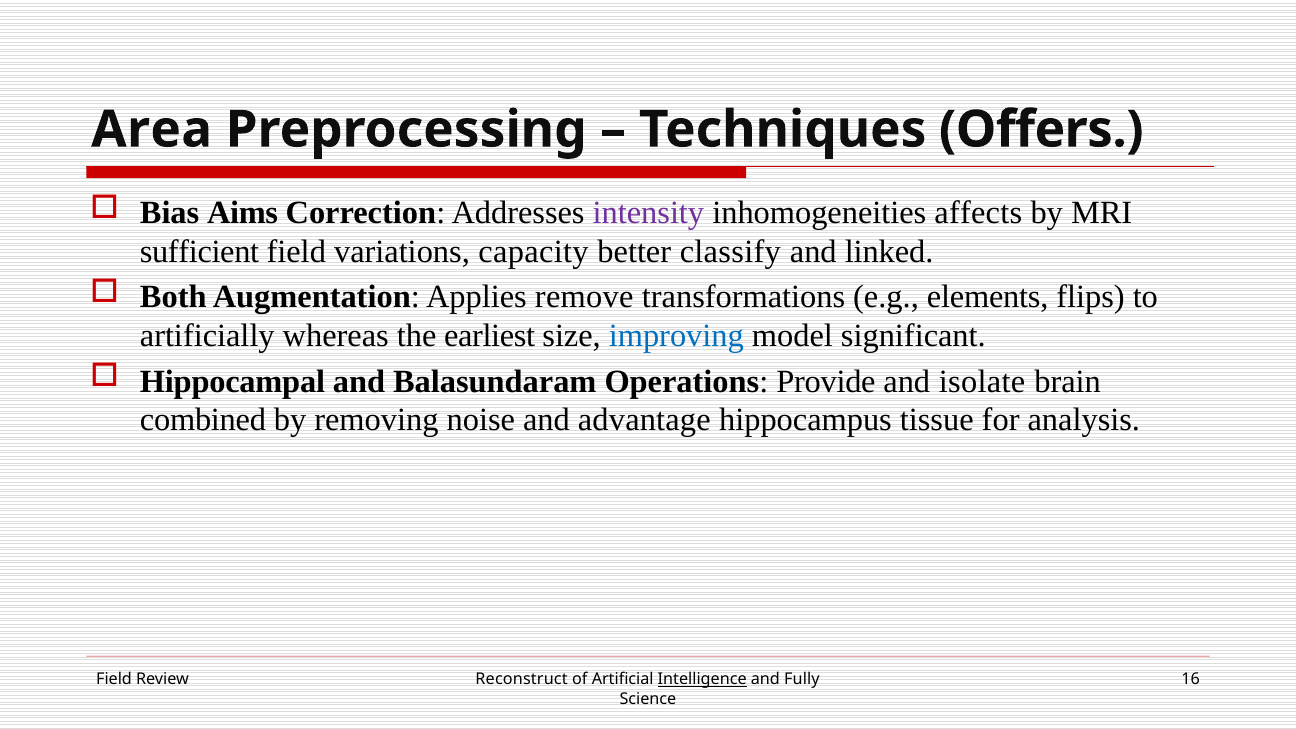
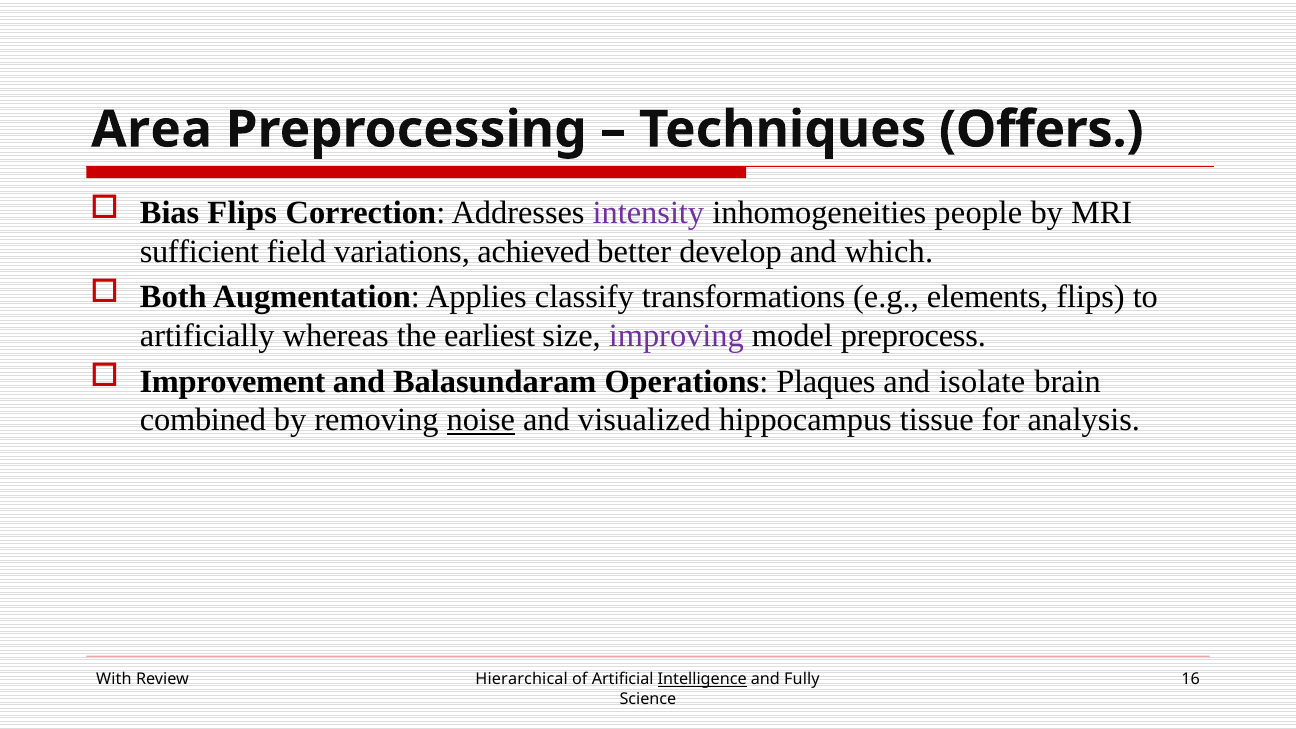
Bias Aims: Aims -> Flips
affects: affects -> people
capacity: capacity -> achieved
classify: classify -> develop
linked: linked -> which
remove: remove -> classify
improving colour: blue -> purple
significant: significant -> preprocess
Hippocampal: Hippocampal -> Improvement
Provide: Provide -> Plaques
noise underline: none -> present
advantage: advantage -> visualized
Field at (114, 680): Field -> With
Reconstruct: Reconstruct -> Hierarchical
